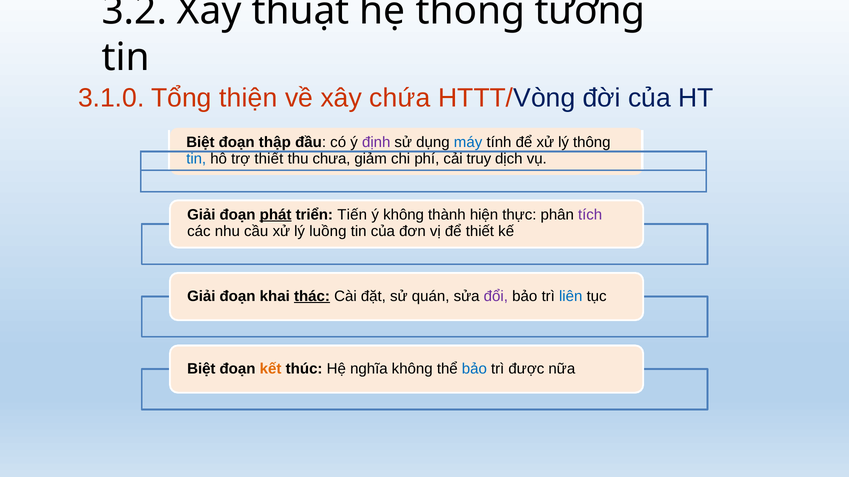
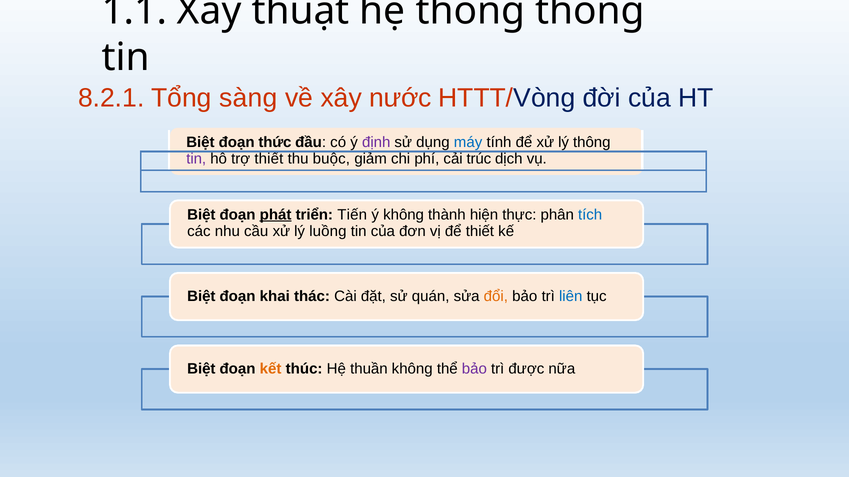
3.2: 3.2 -> 1.1
thống tương: tương -> thống
3.1.0: 3.1.0 -> 8.2.1
thiện: thiện -> sàng
chứa: chứa -> nước
thập: thập -> thức
tin at (196, 159) colour: blue -> purple
chưa: chưa -> buộc
truy: truy -> trúc
Giải at (201, 215): Giải -> Biệt
tích colour: purple -> blue
Giải at (201, 297): Giải -> Biệt
thác underline: present -> none
đổi colour: purple -> orange
nghĩa: nghĩa -> thuần
bảo at (474, 369) colour: blue -> purple
